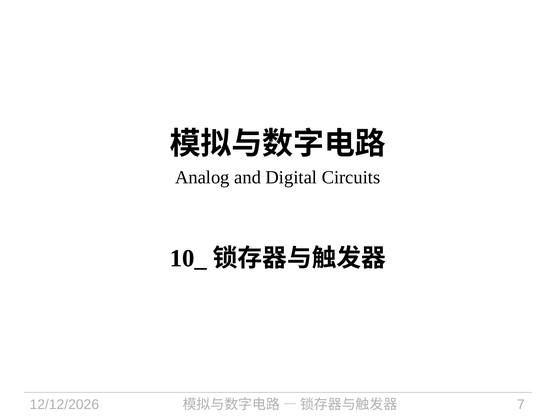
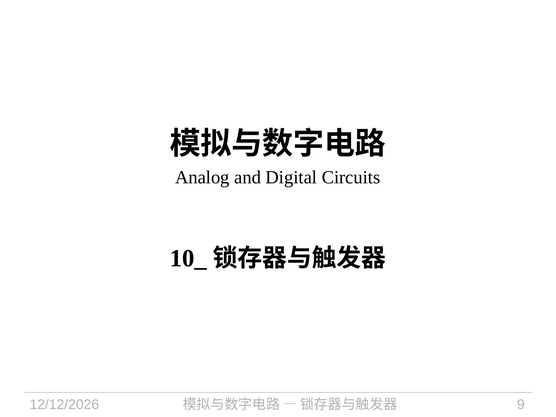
7: 7 -> 9
